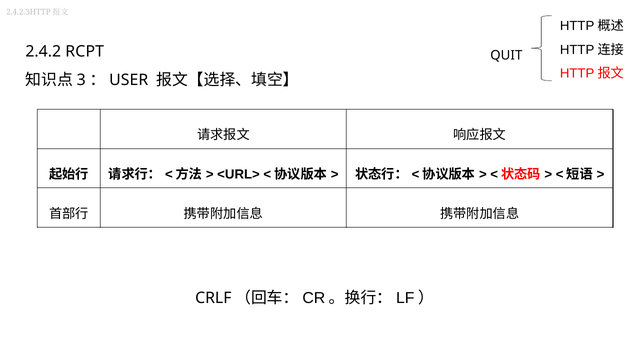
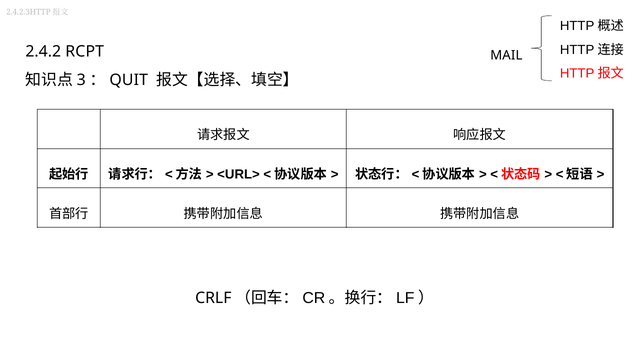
QUIT: QUIT -> MAIL
USER: USER -> QUIT
